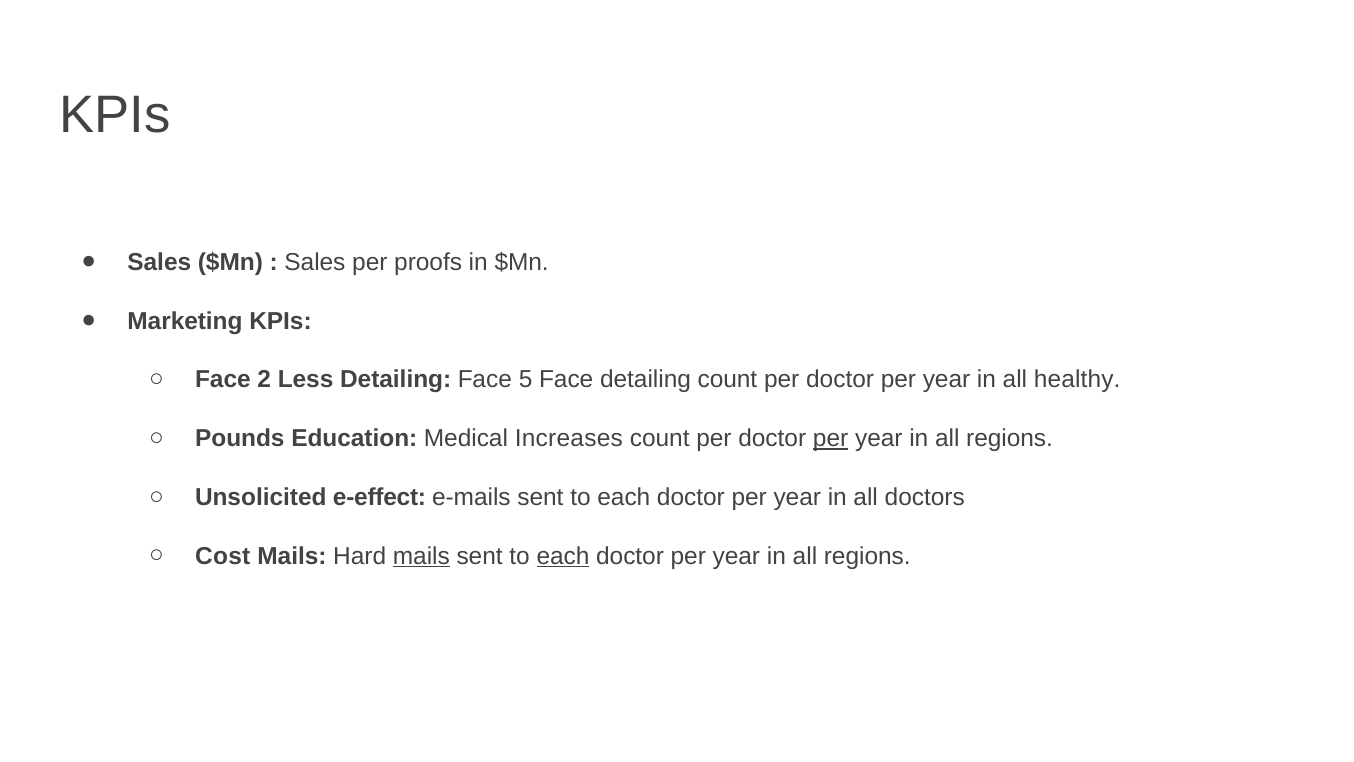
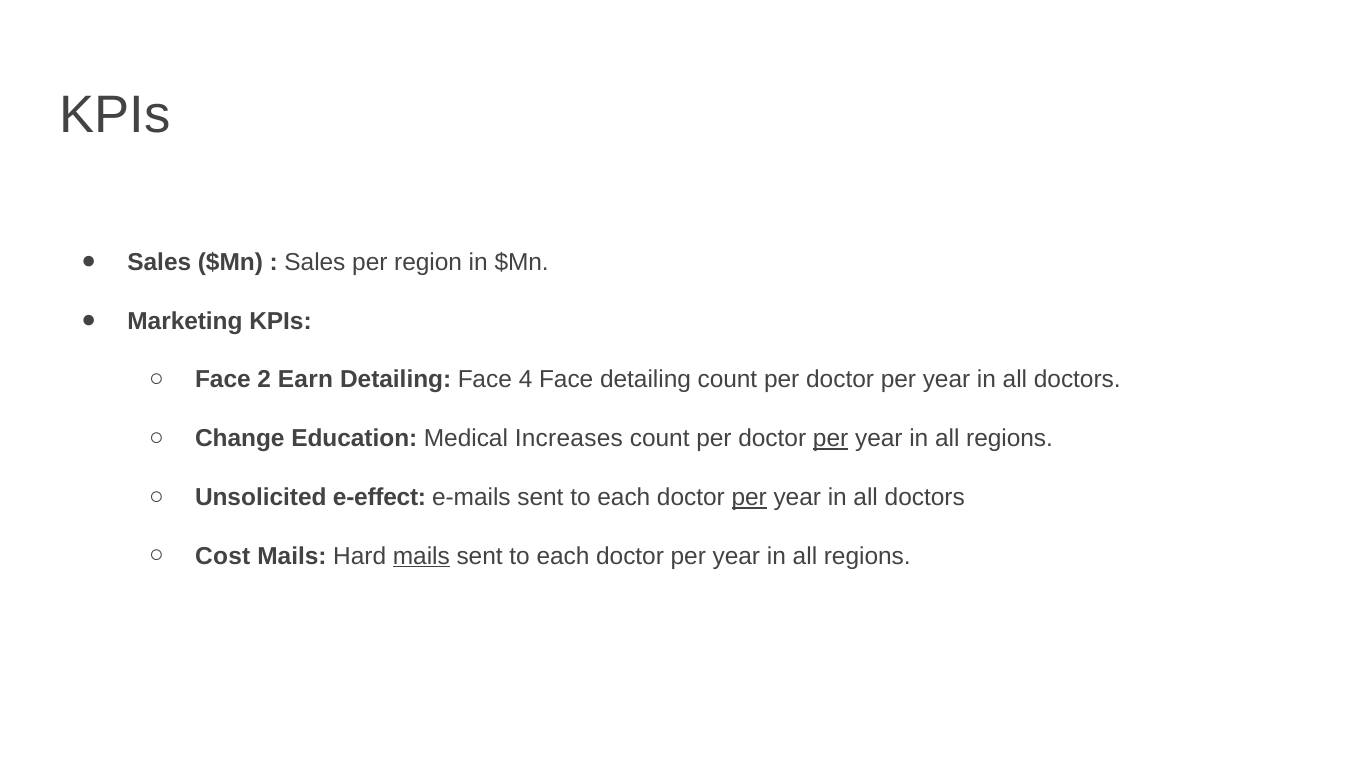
proofs: proofs -> region
Less: Less -> Earn
5: 5 -> 4
healthy at (1077, 380): healthy -> doctors
Pounds: Pounds -> Change
per at (749, 497) underline: none -> present
each at (563, 556) underline: present -> none
